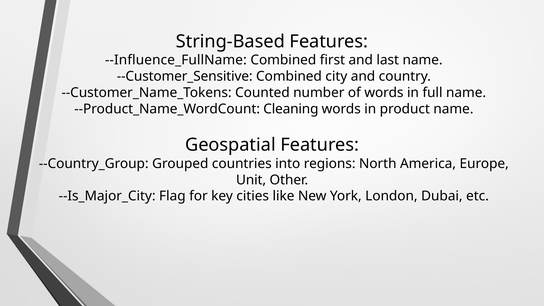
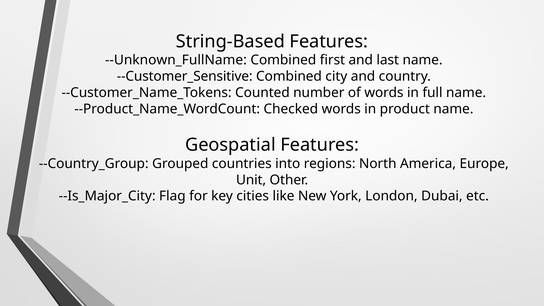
--Influence_FullName: --Influence_FullName -> --Unknown_FullName
Cleaning: Cleaning -> Checked
